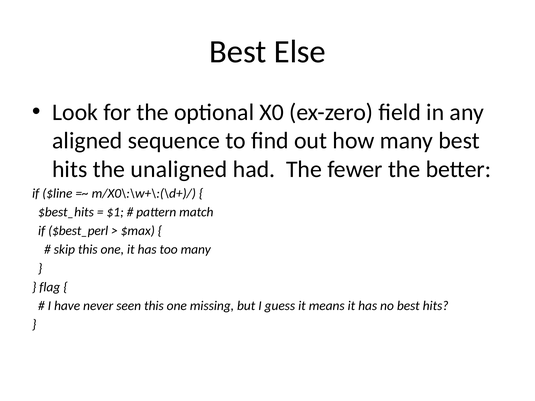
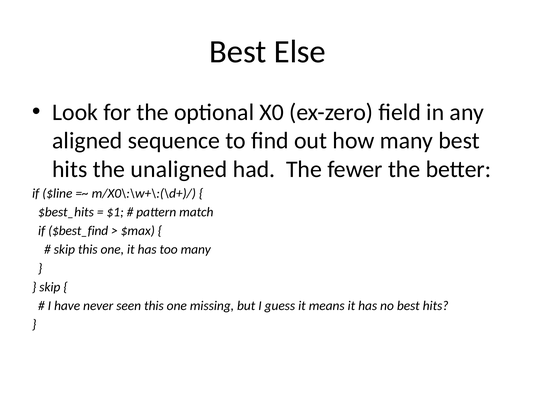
$best_perl: $best_perl -> $best_find
flag at (50, 287): flag -> skip
